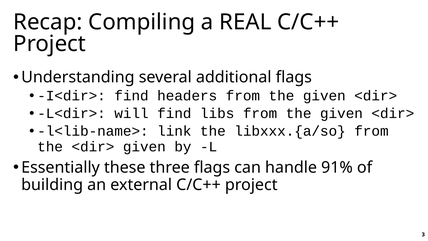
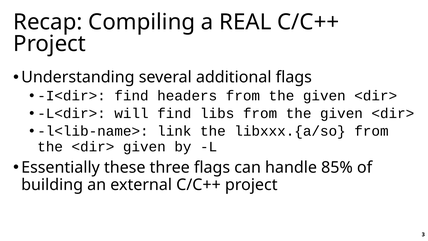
91%: 91% -> 85%
